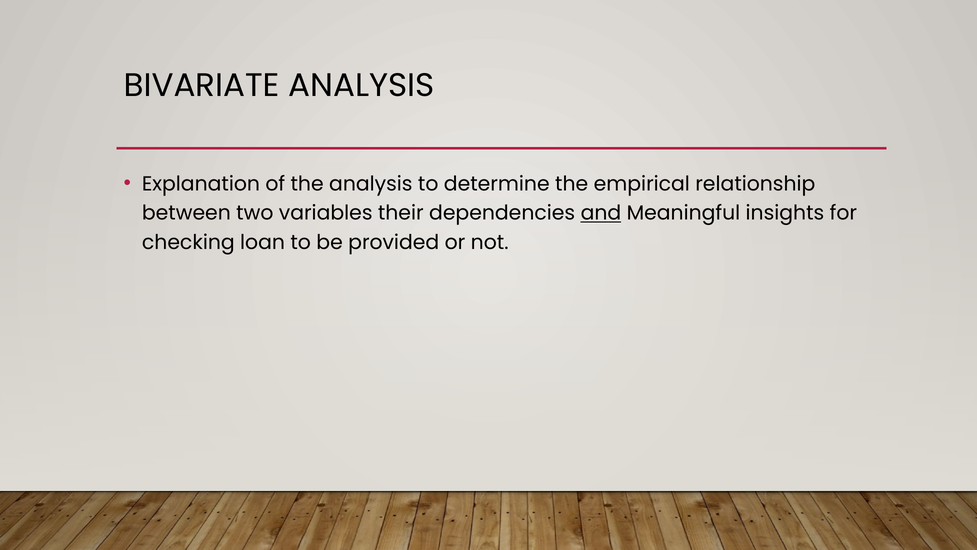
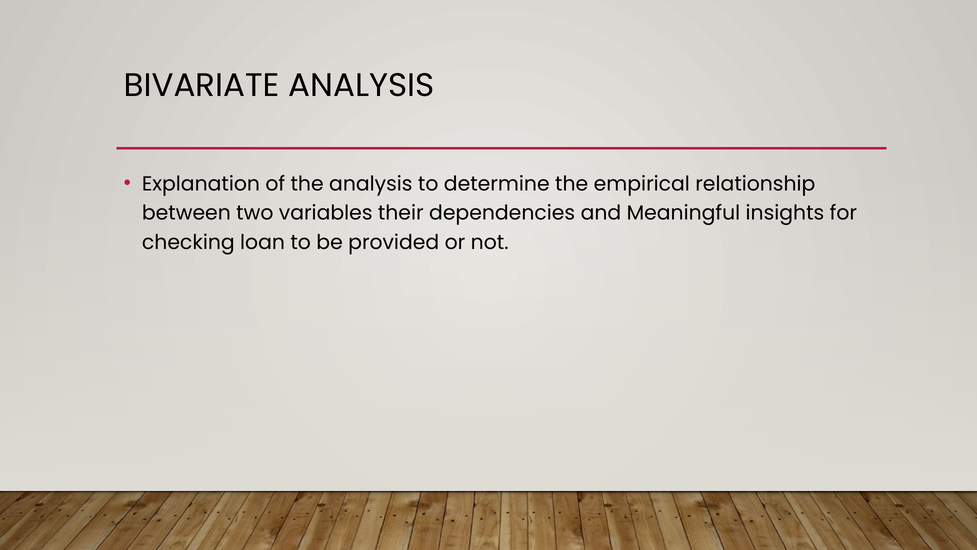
and underline: present -> none
